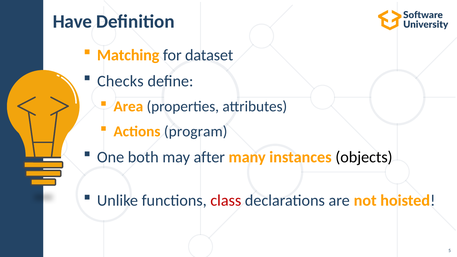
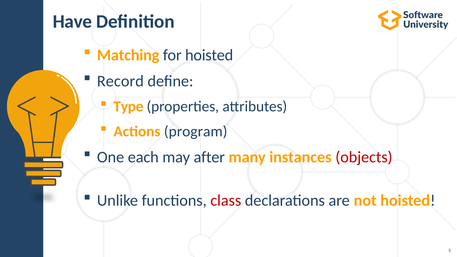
for dataset: dataset -> hoisted
Checks: Checks -> Record
Area: Area -> Type
both: both -> each
objects colour: black -> red
